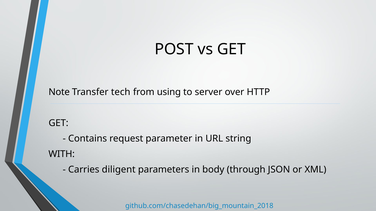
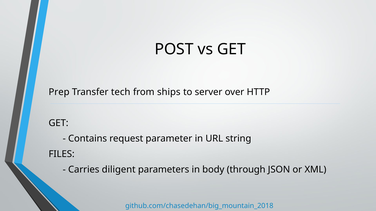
Note: Note -> Prep
using: using -> ships
WITH: WITH -> FILES
